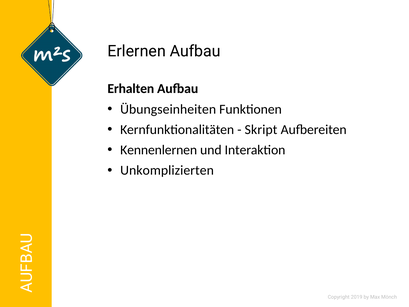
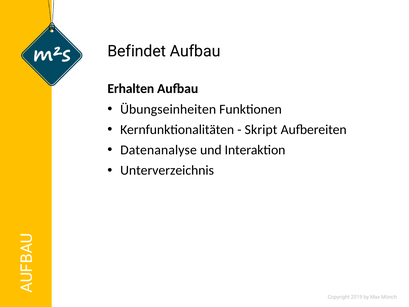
Erlernen: Erlernen -> Befindet
Kennenlernen: Kennenlernen -> Datenanalyse
Unkomplizierten: Unkomplizierten -> Unterverzeichnis
